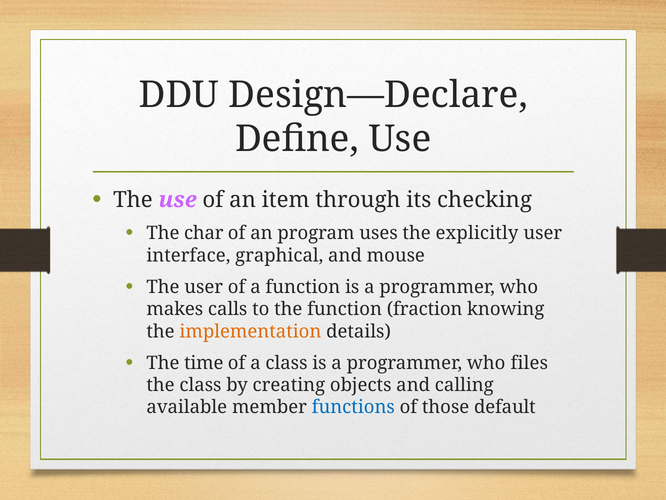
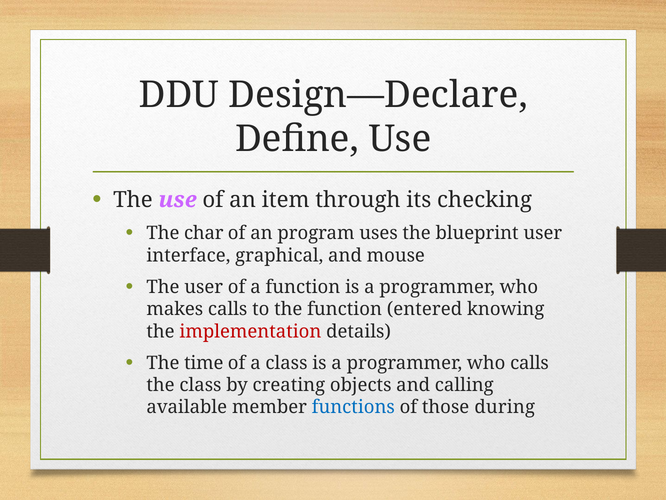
explicitly: explicitly -> blueprint
fraction: fraction -> entered
implementation colour: orange -> red
who files: files -> calls
default: default -> during
